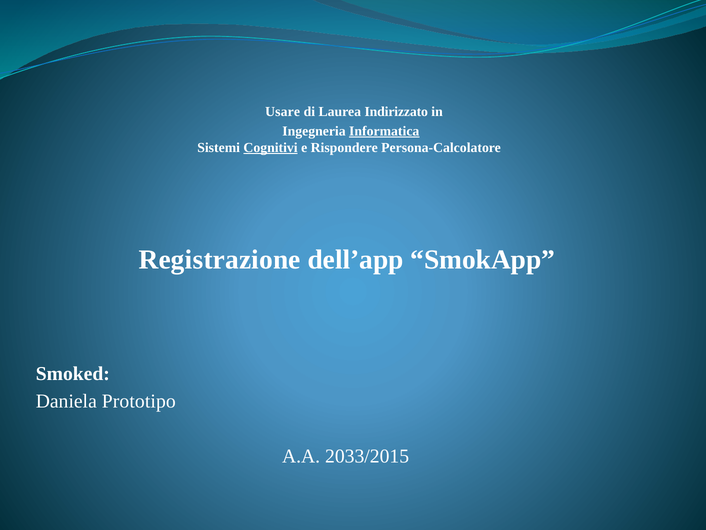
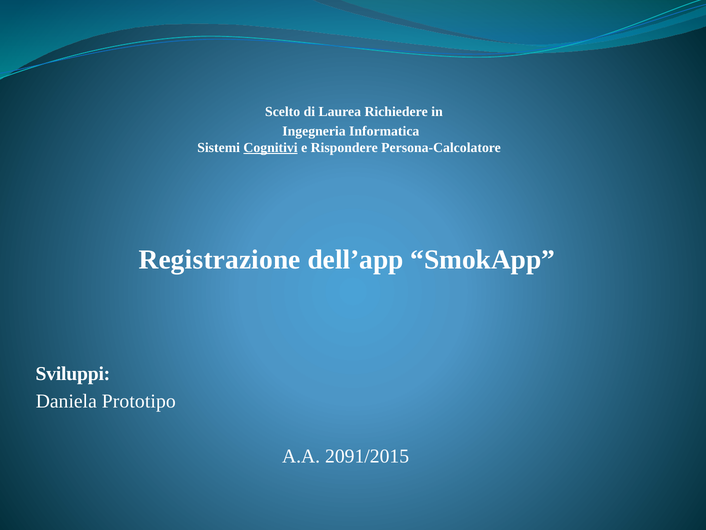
Usare: Usare -> Scelto
Indirizzato: Indirizzato -> Richiedere
Informatica underline: present -> none
Smoked: Smoked -> Sviluppi
2033/2015: 2033/2015 -> 2091/2015
